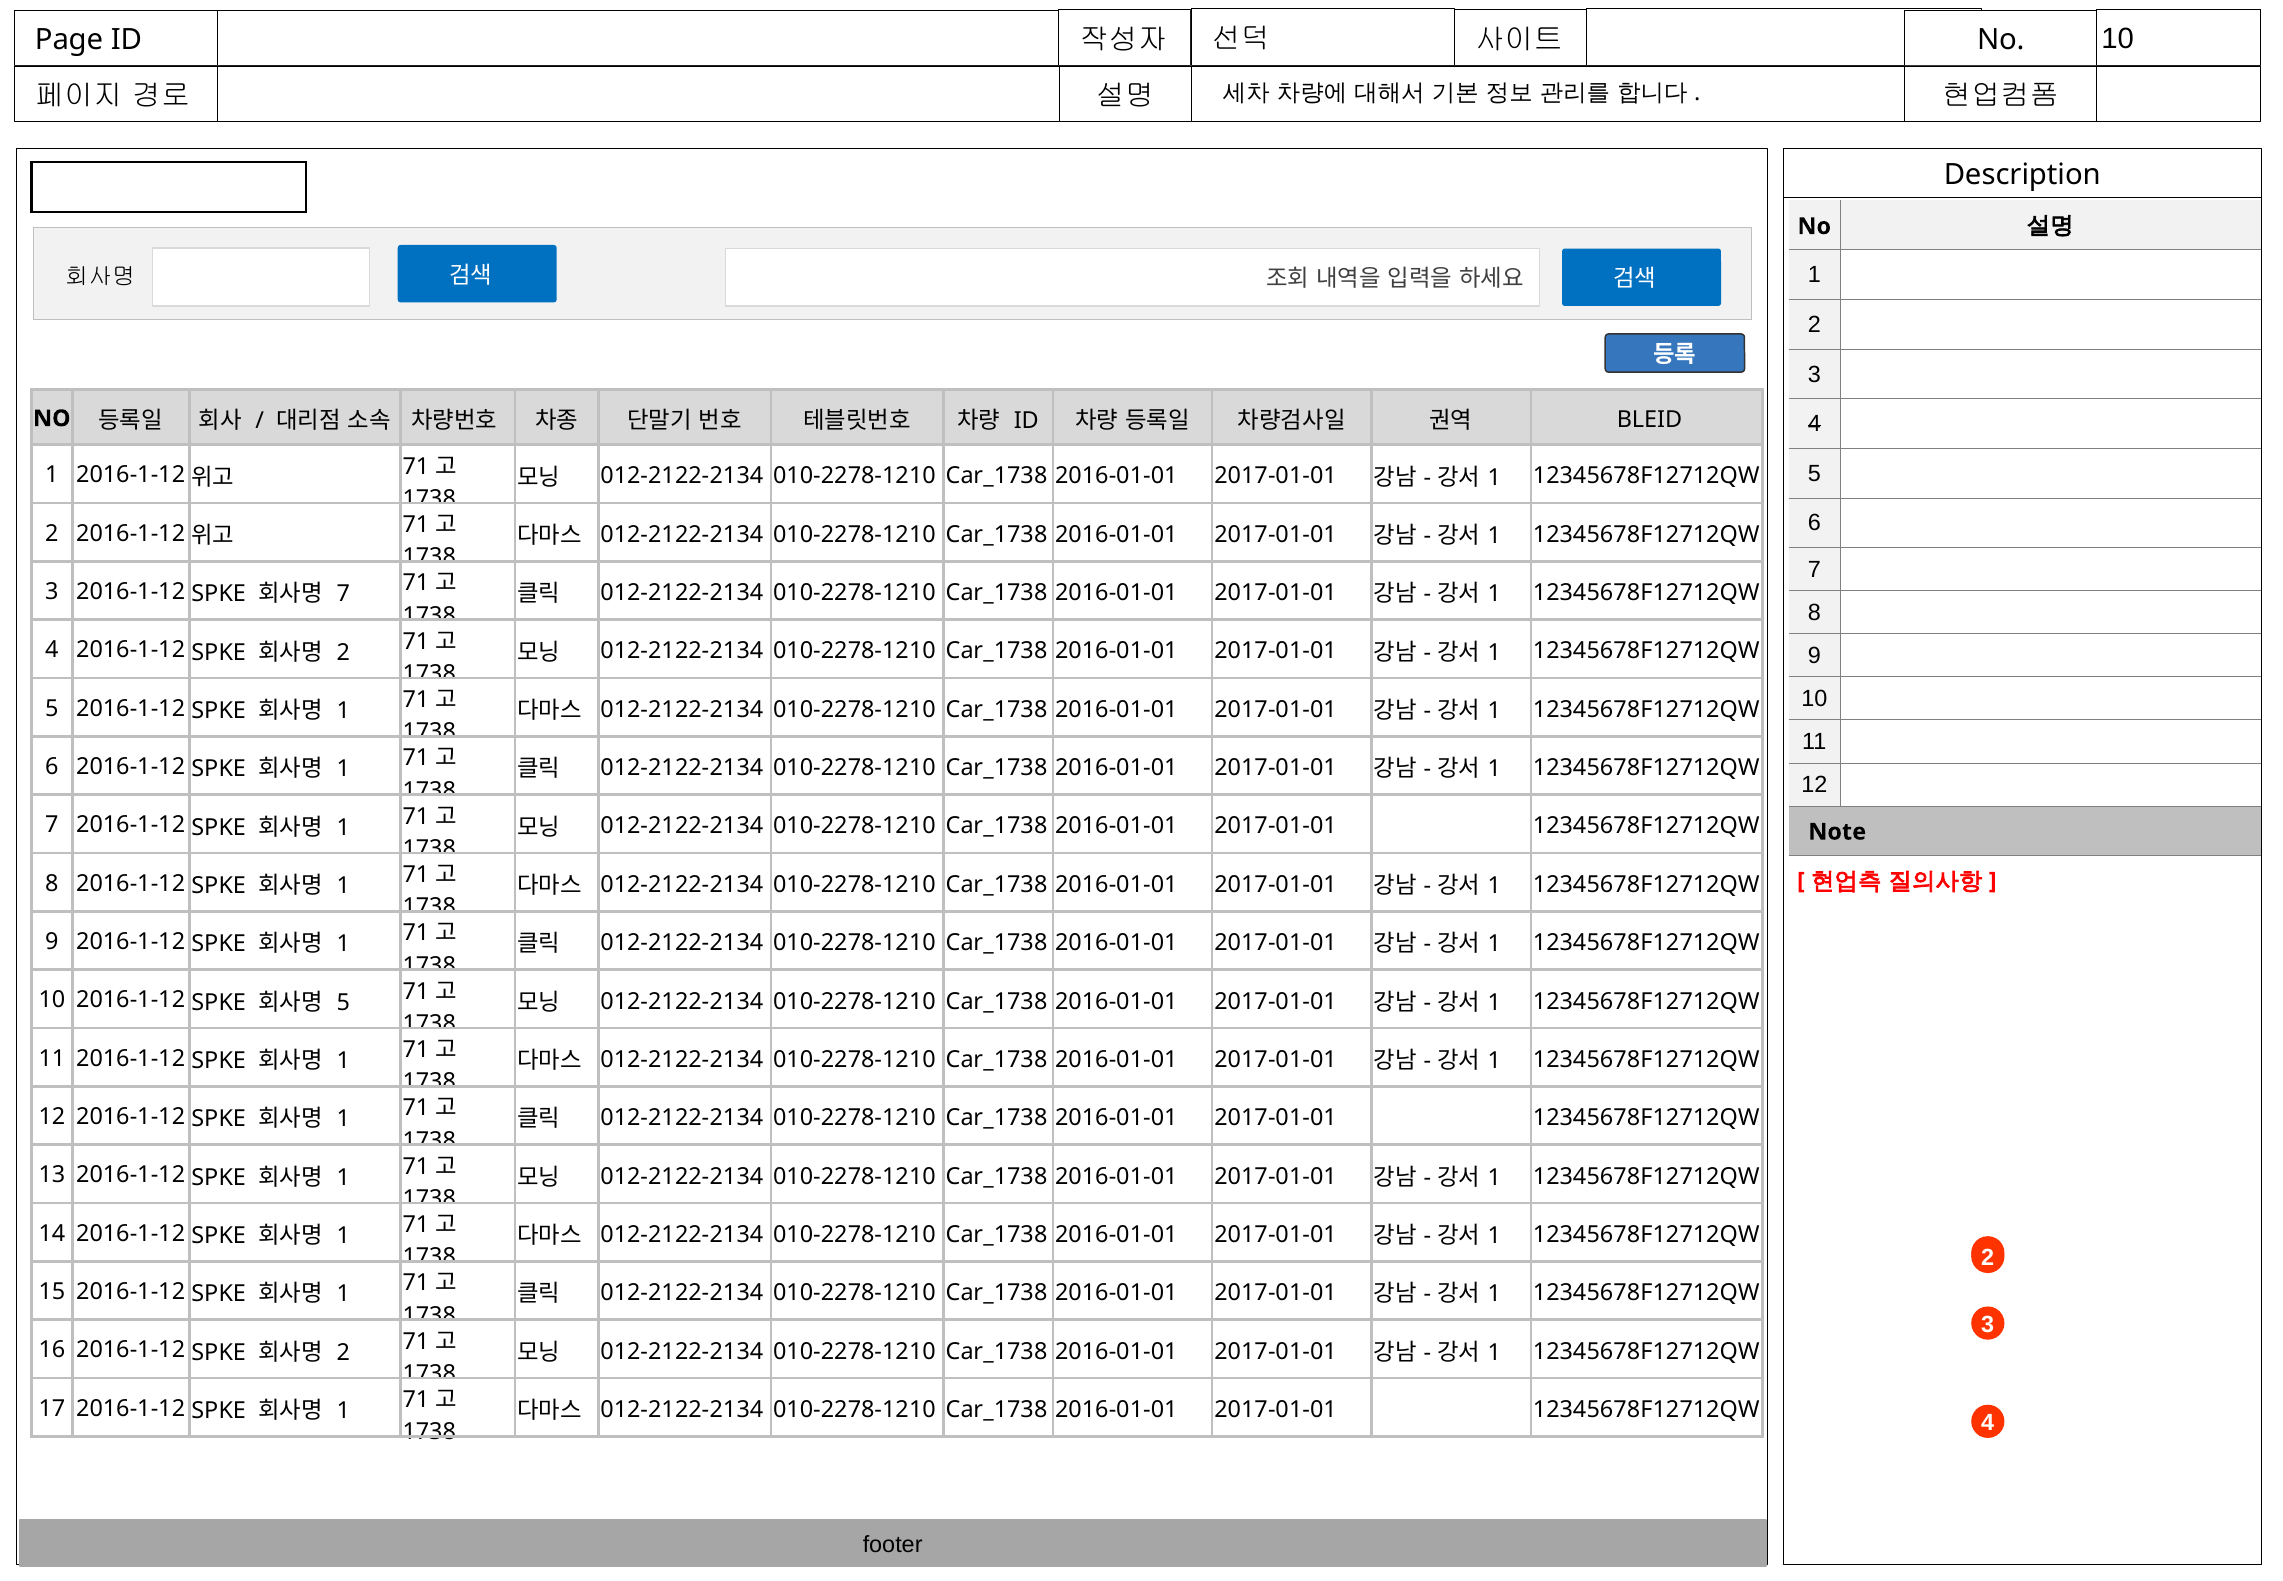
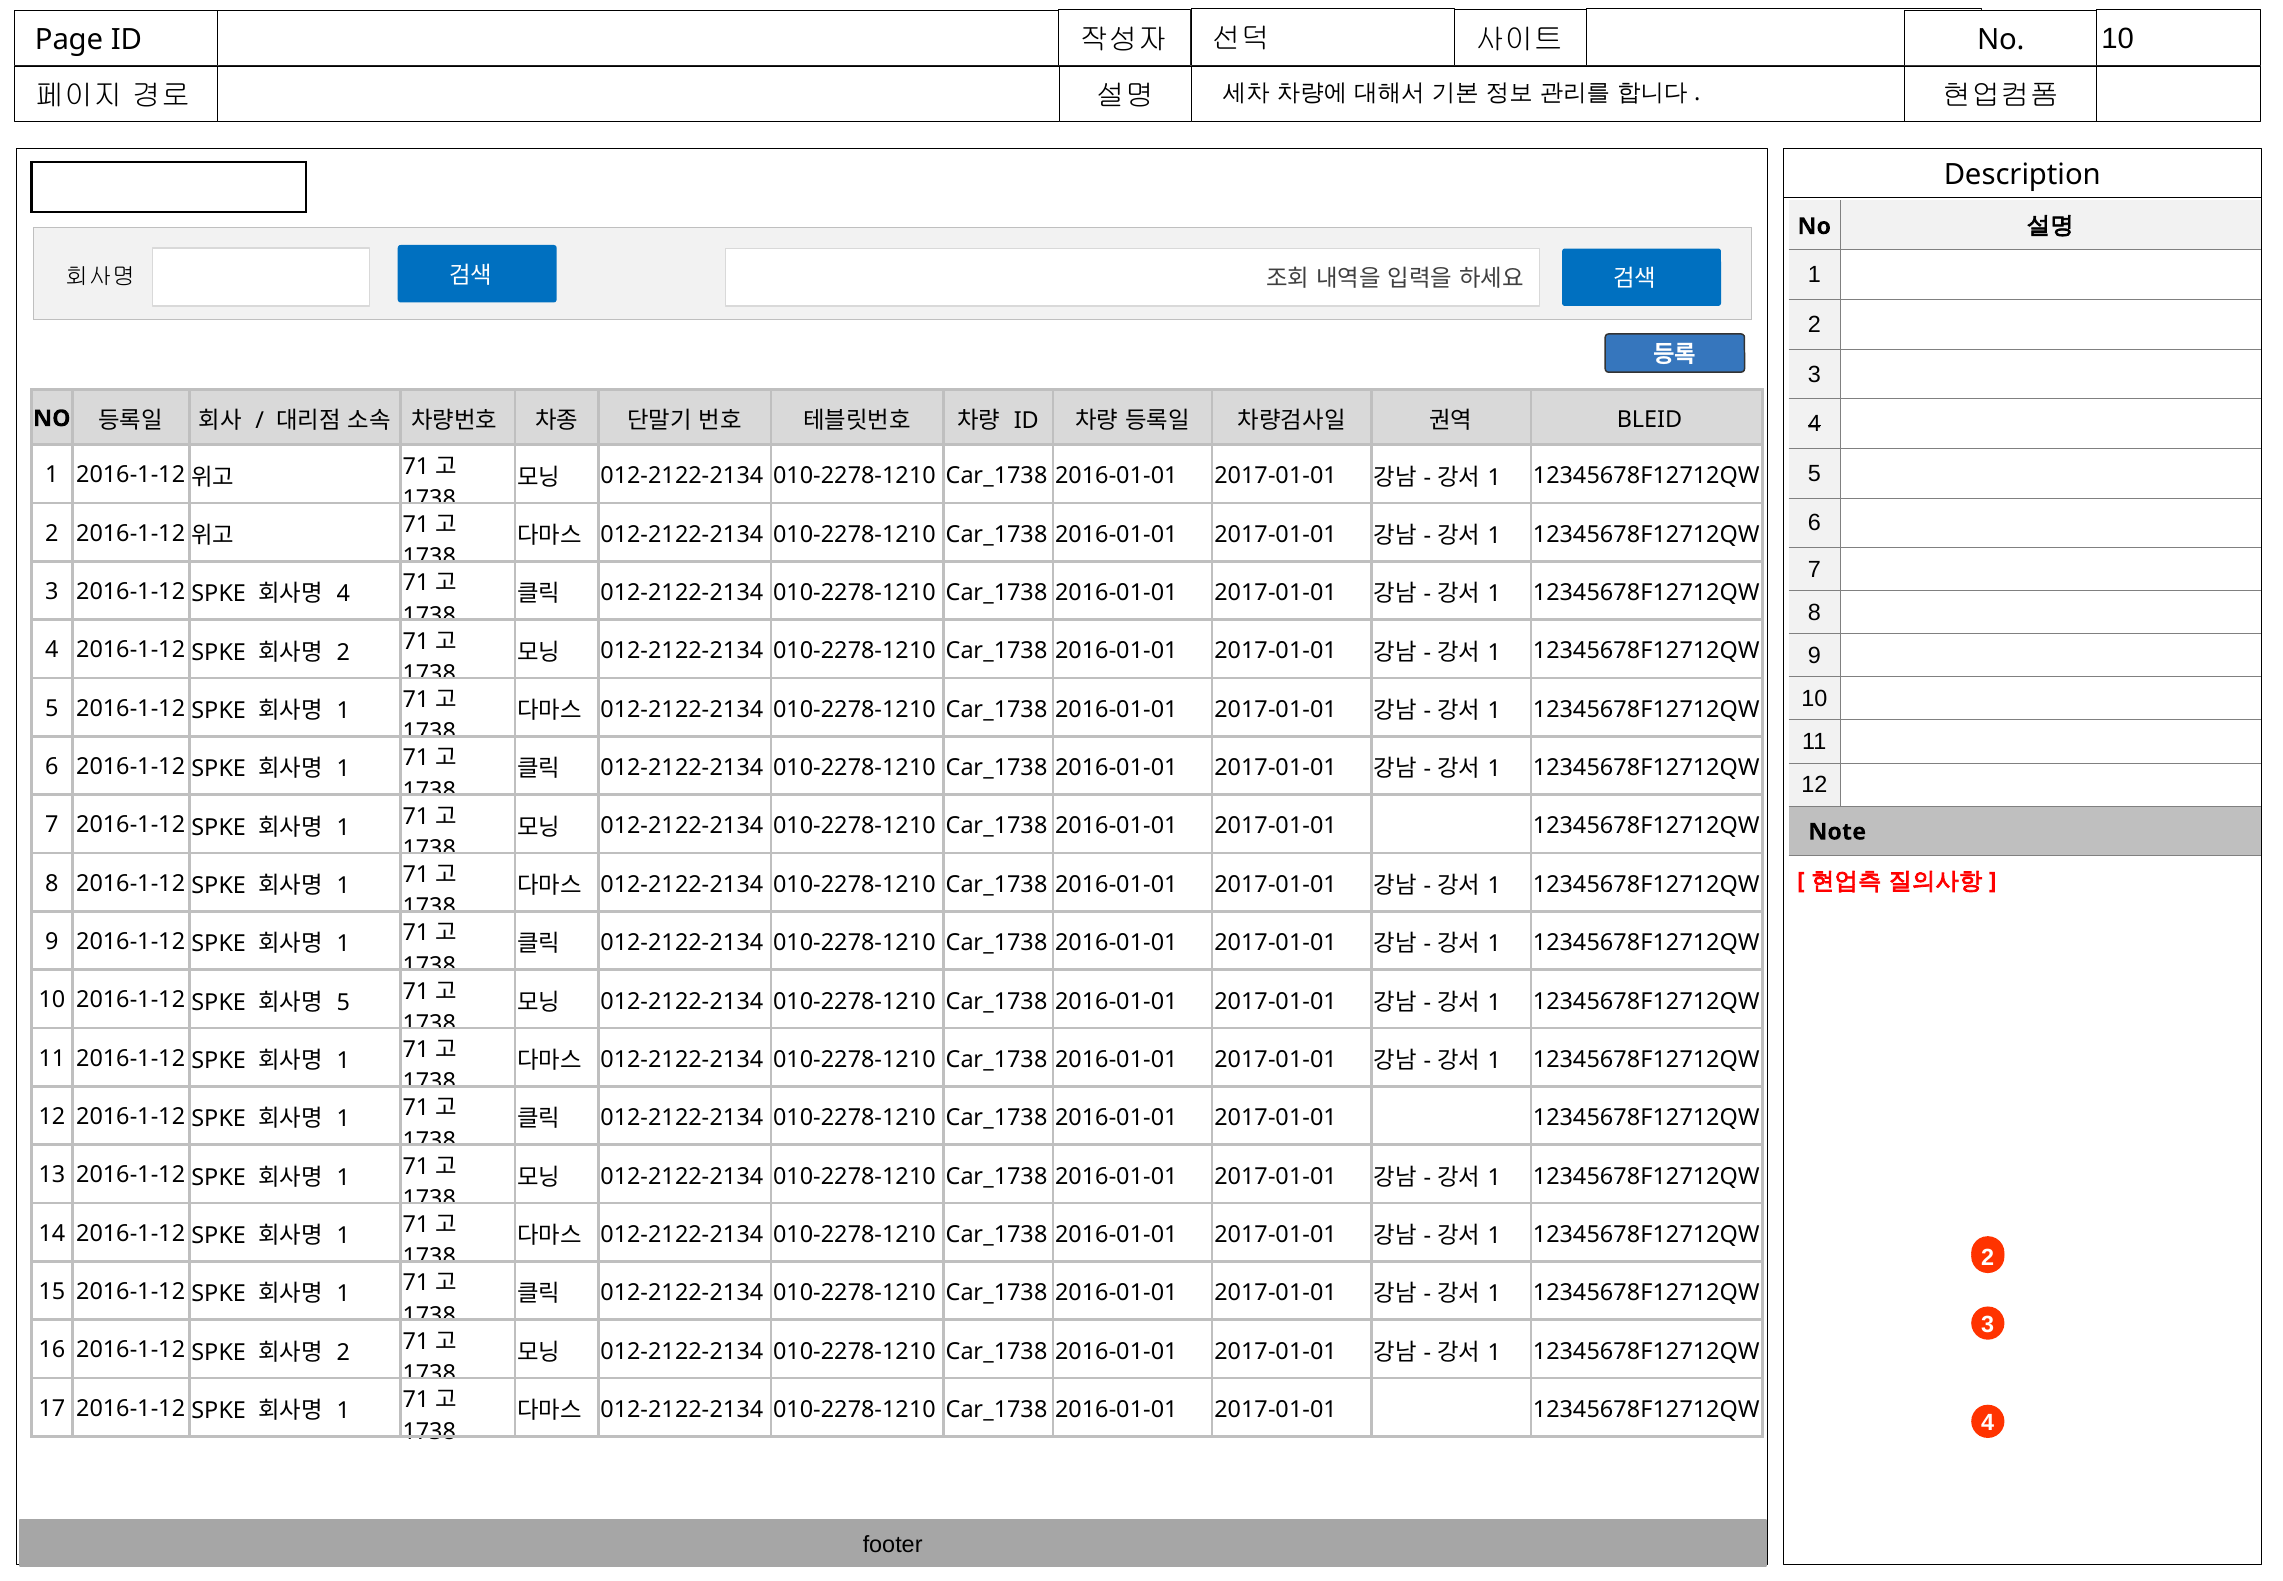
7 at (343, 594): 7 -> 4
